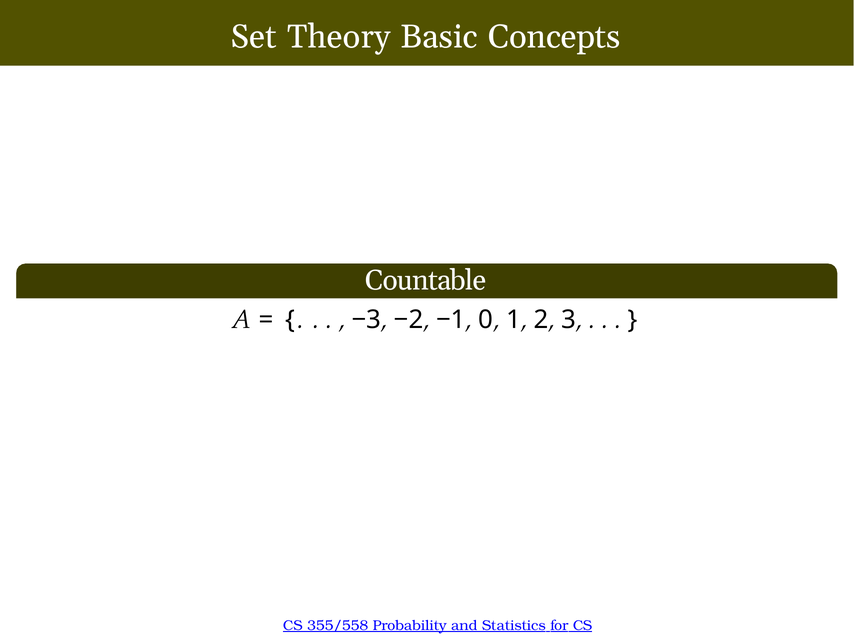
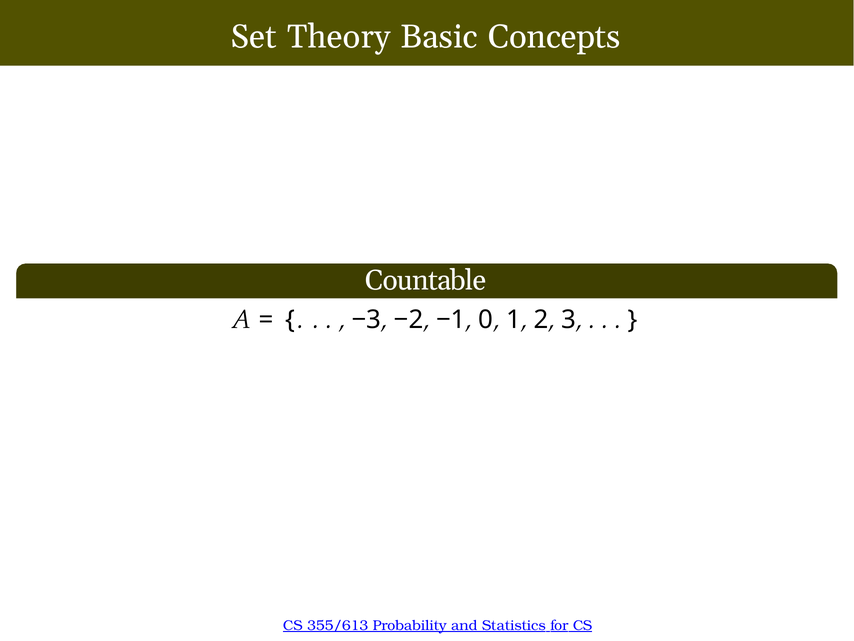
355/558: 355/558 -> 355/613
